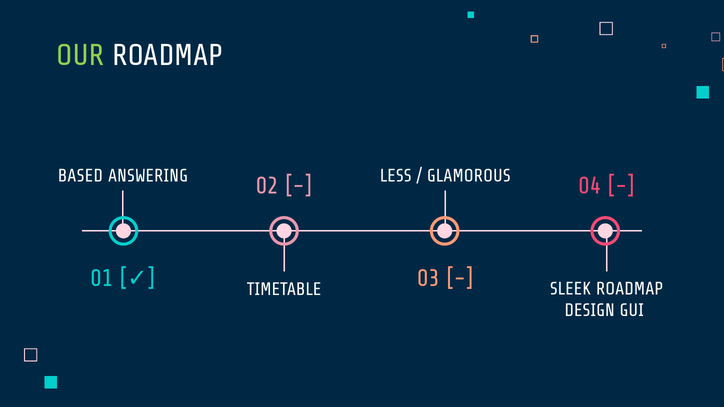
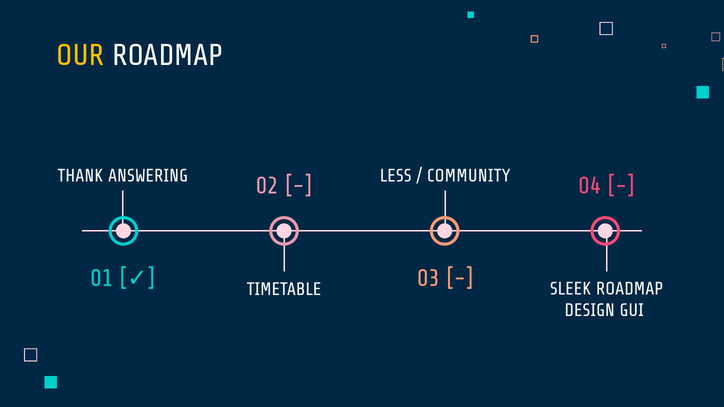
OUR colour: light green -> yellow
BASED: BASED -> THANK
GLAMOROUS: GLAMOROUS -> COMMUNITY
